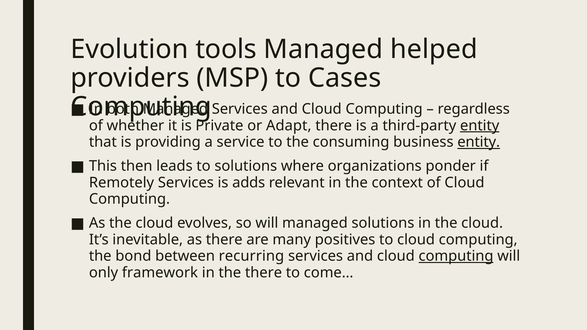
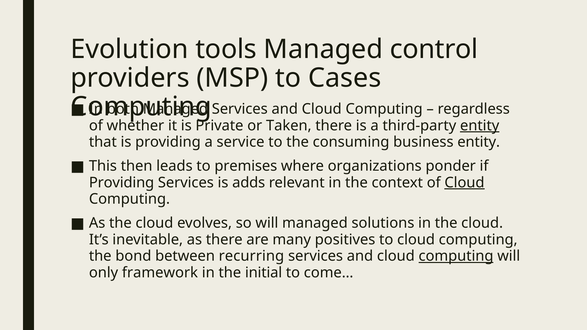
helped: helped -> control
Adapt: Adapt -> Taken
entity at (479, 142) underline: present -> none
to solutions: solutions -> premises
Remotely at (121, 183): Remotely -> Providing
Cloud at (464, 183) underline: none -> present
the there: there -> initial
